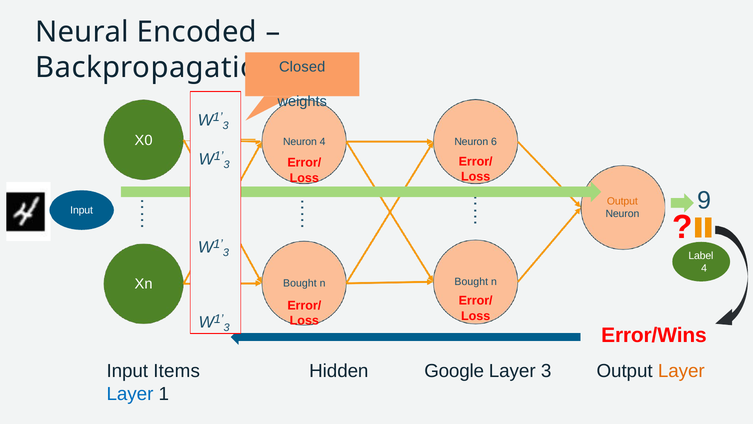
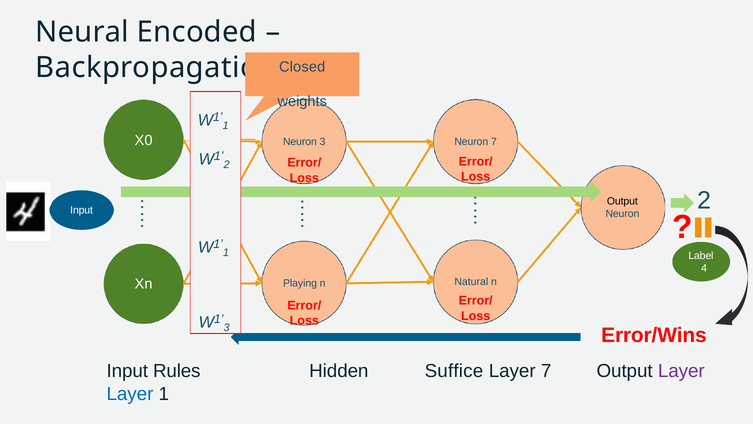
3 at (226, 126): 3 -> 1
Neuron 4: 4 -> 3
Neuron 6: 6 -> 7
3 at (227, 165): 3 -> 2
9 at (704, 200): 9 -> 2
Output at (622, 201) colour: orange -> black
3 at (226, 252): 3 -> 1
Bought at (471, 282): Bought -> Natural
Bought at (300, 283): Bought -> Playing
Items: Items -> Rules
Google: Google -> Suffice
Layer 3: 3 -> 7
Layer at (681, 371) colour: orange -> purple
